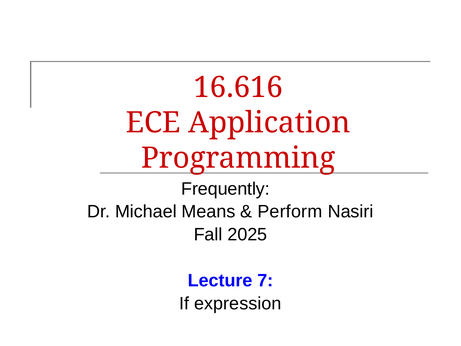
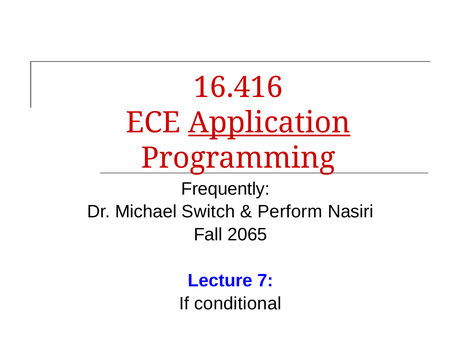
16.616: 16.616 -> 16.416
Application underline: none -> present
Means: Means -> Switch
2025: 2025 -> 2065
expression: expression -> conditional
